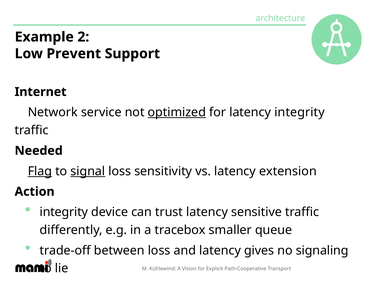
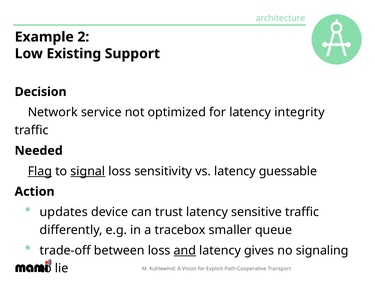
Prevent: Prevent -> Existing
Internet: Internet -> Decision
optimized underline: present -> none
extension: extension -> guessable
integrity at (64, 212): integrity -> updates
and underline: none -> present
